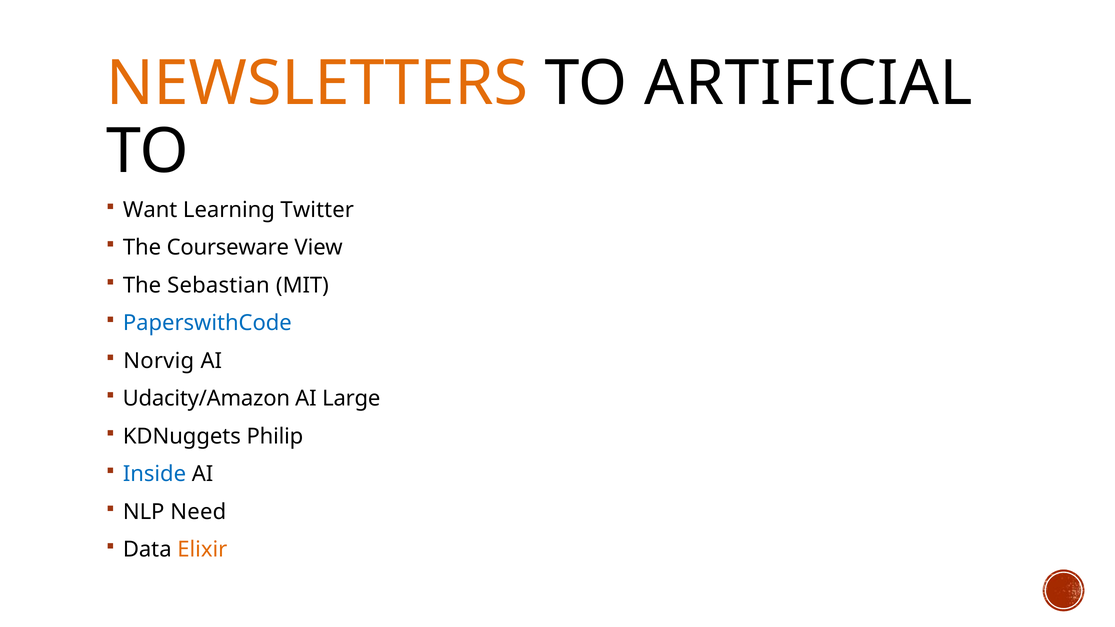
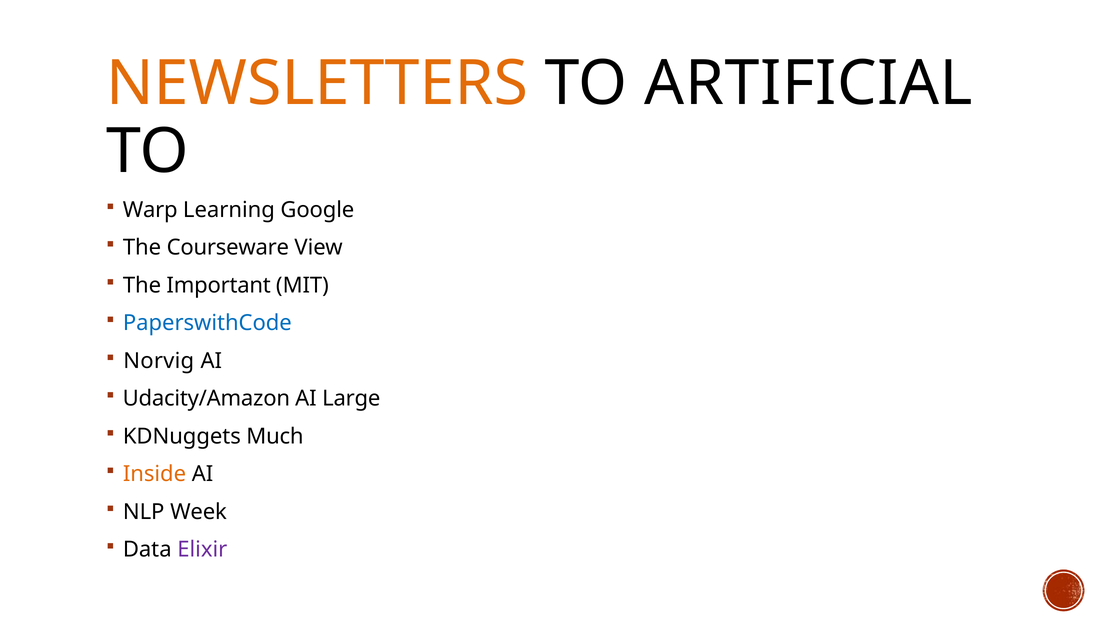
Want: Want -> Warp
Twitter: Twitter -> Google
Sebastian: Sebastian -> Important
Philip: Philip -> Much
Inside colour: blue -> orange
Need: Need -> Week
Elixir colour: orange -> purple
